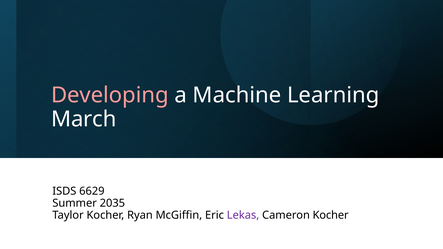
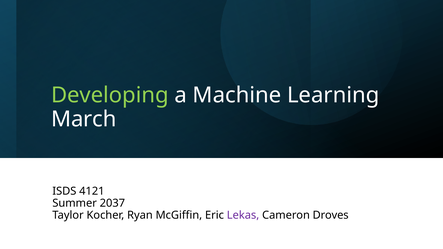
Developing colour: pink -> light green
6629: 6629 -> 4121
2035: 2035 -> 2037
Cameron Kocher: Kocher -> Droves
